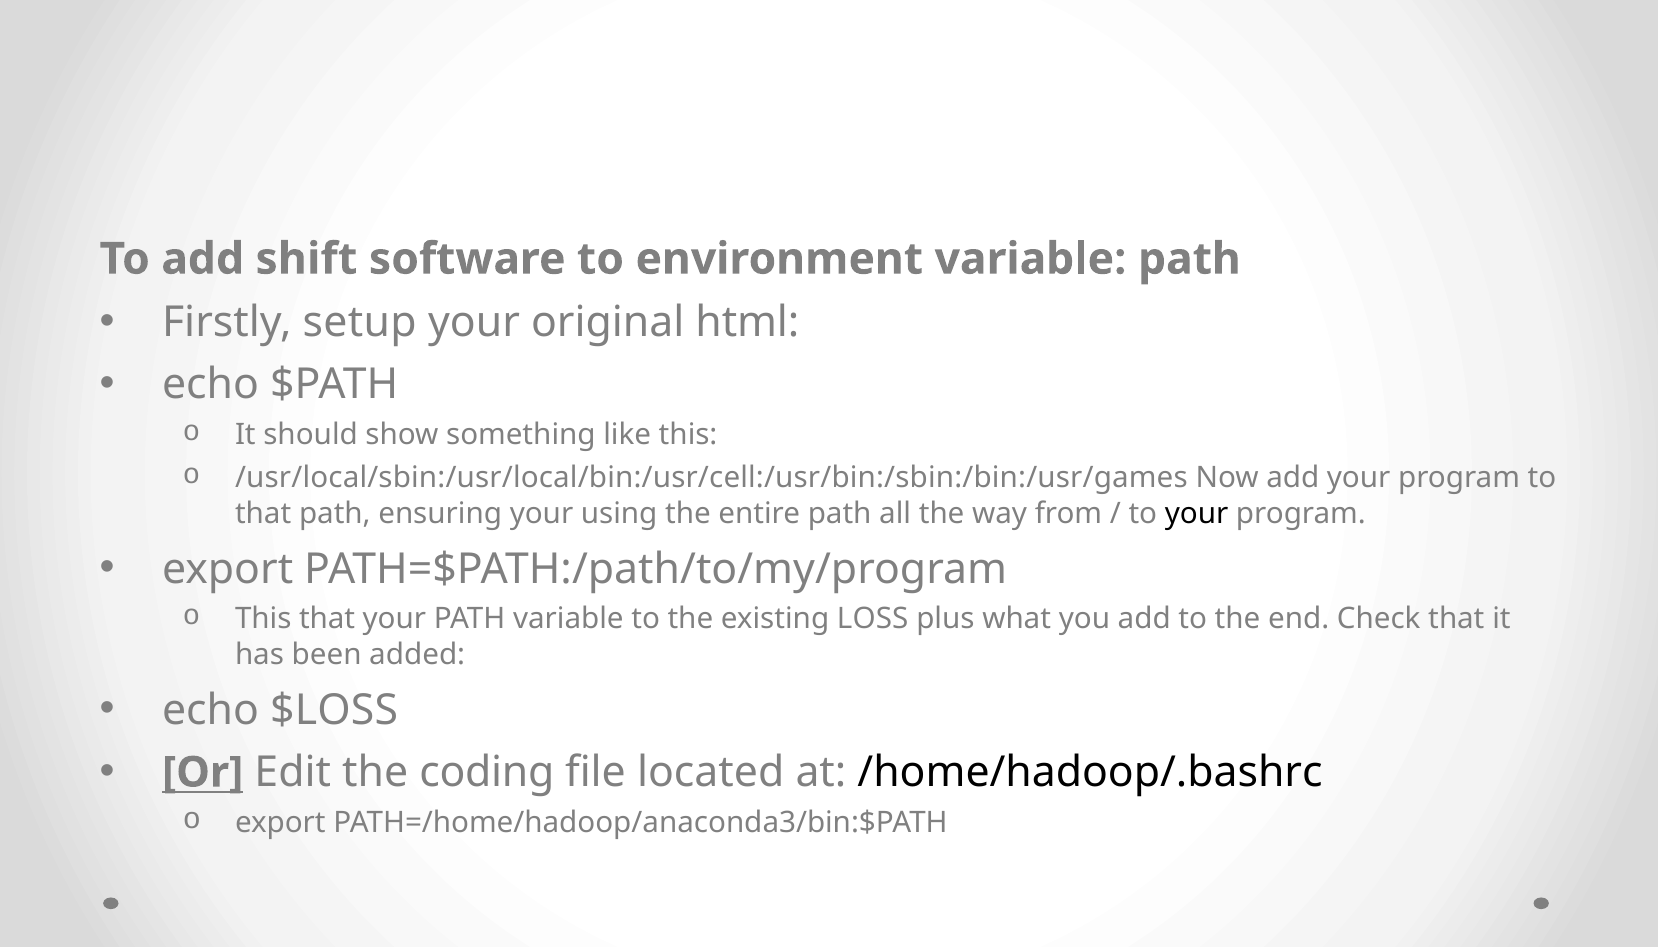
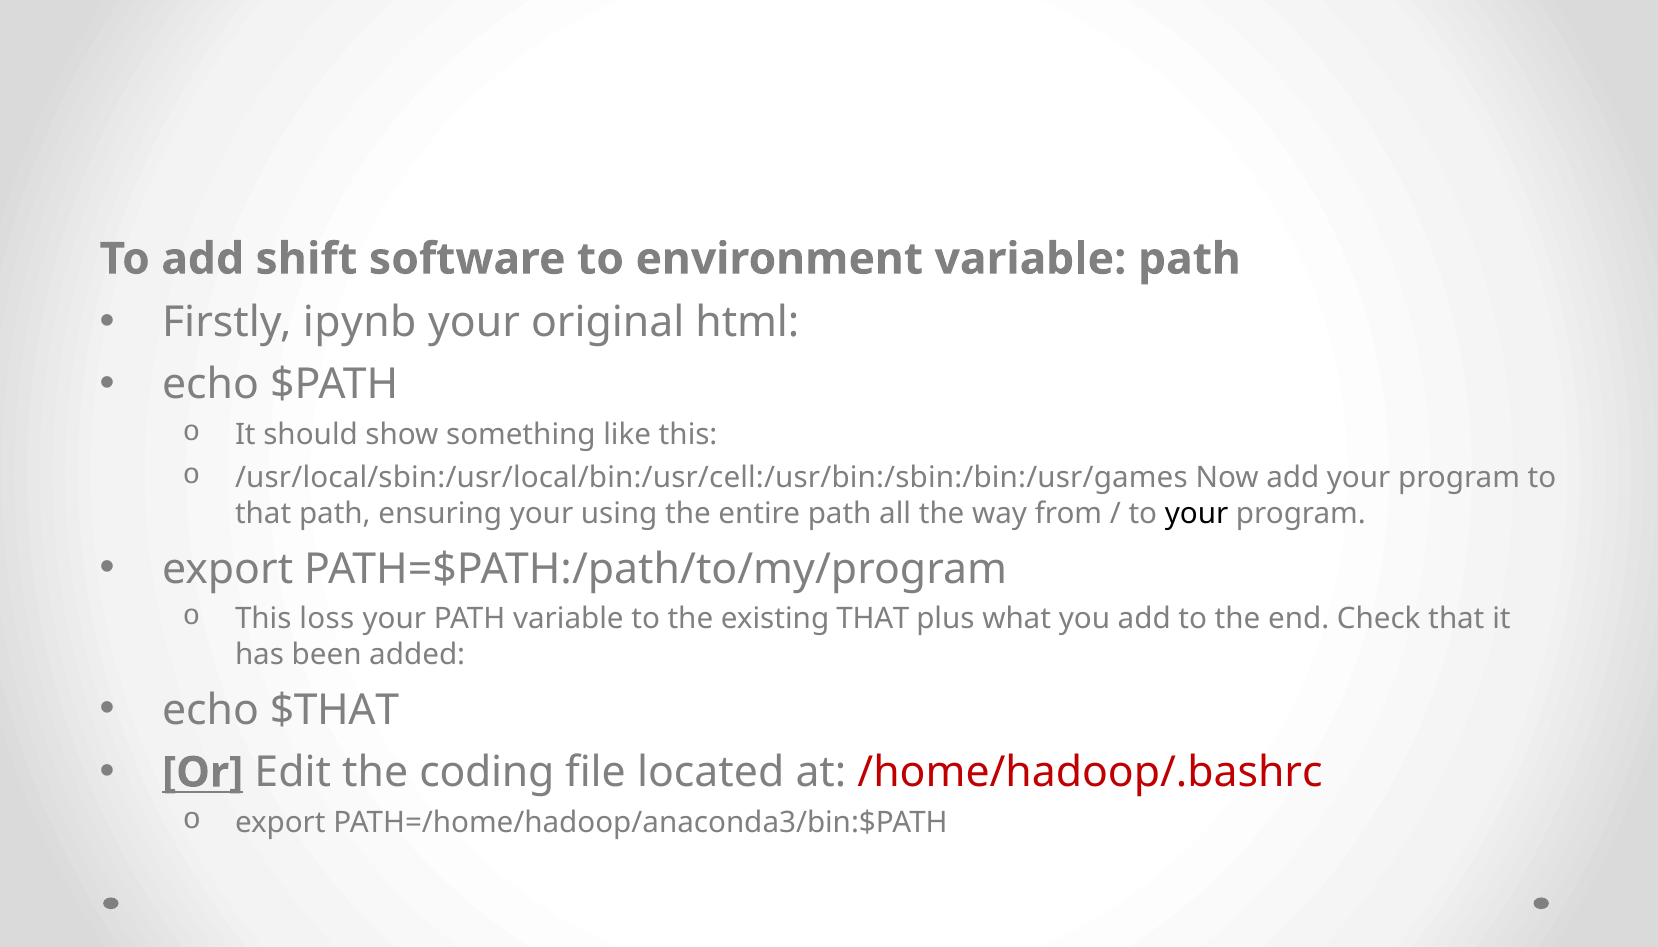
setup: setup -> ipynb
This that: that -> loss
existing LOSS: LOSS -> THAT
$LOSS: $LOSS -> $THAT
/home/hadoop/.bashrc colour: black -> red
